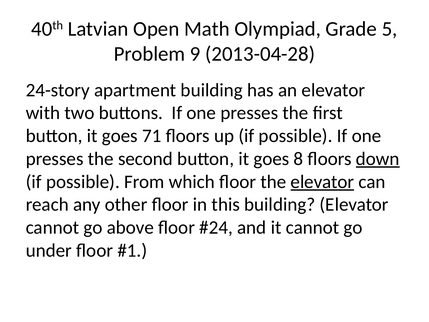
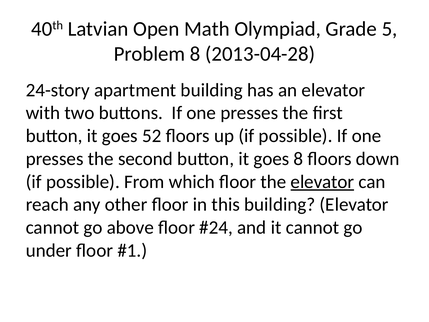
Problem 9: 9 -> 8
71: 71 -> 52
down underline: present -> none
